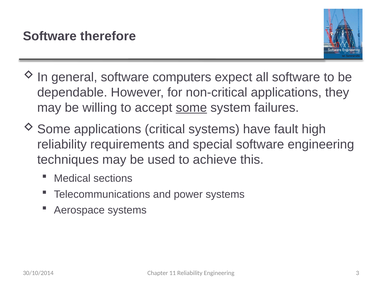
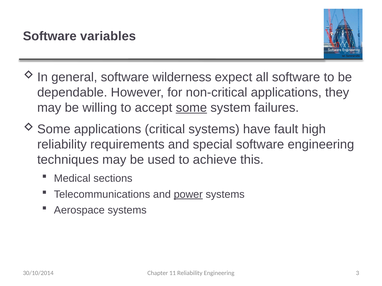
therefore: therefore -> variables
computers: computers -> wilderness
power underline: none -> present
